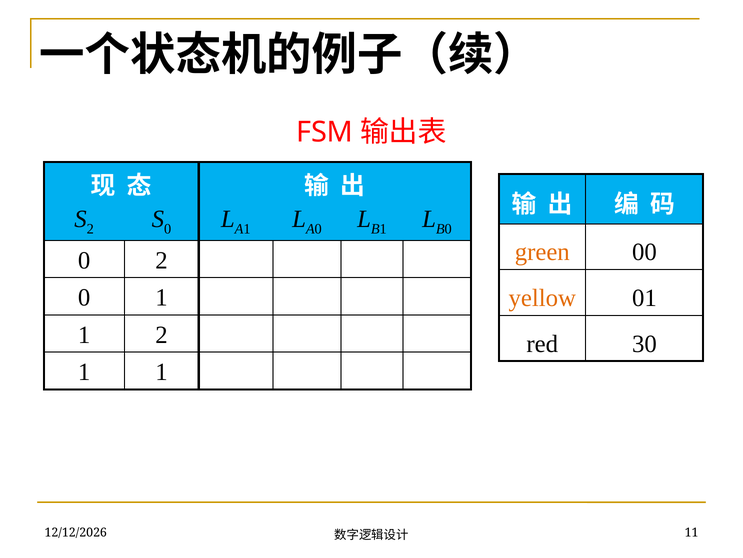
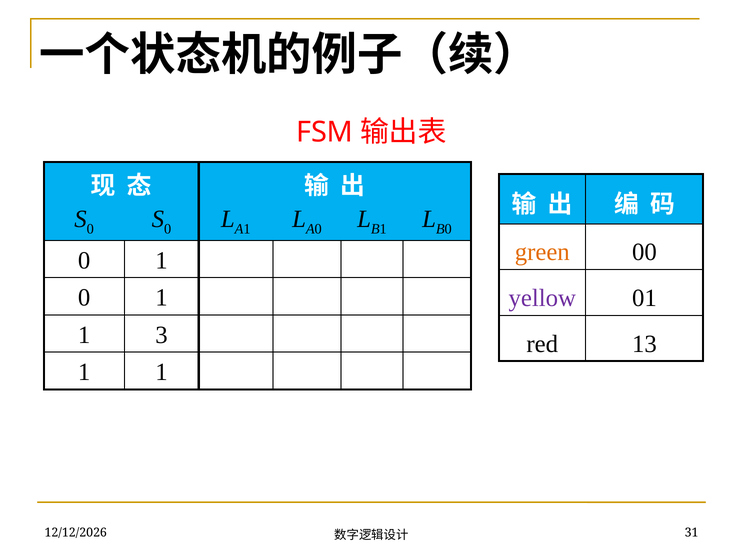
2 at (90, 229): 2 -> 0
2 at (161, 260): 2 -> 1
yellow colour: orange -> purple
1 2: 2 -> 3
30: 30 -> 13
11: 11 -> 31
